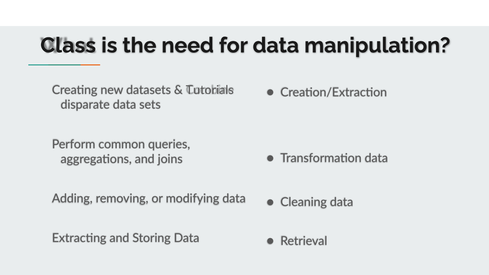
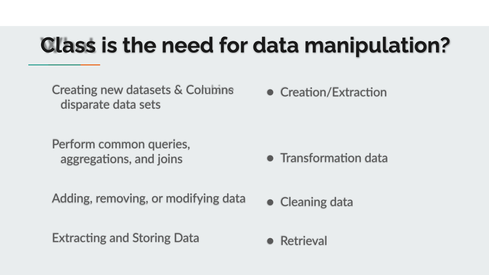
Tutorials: Tutorials -> Columns
